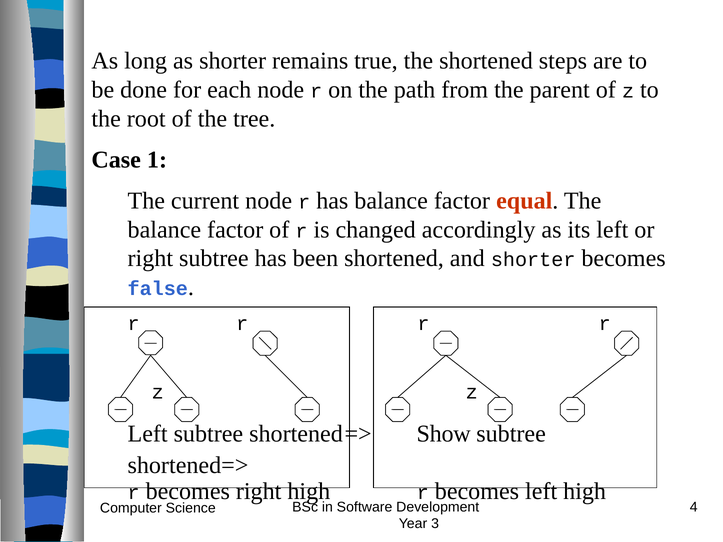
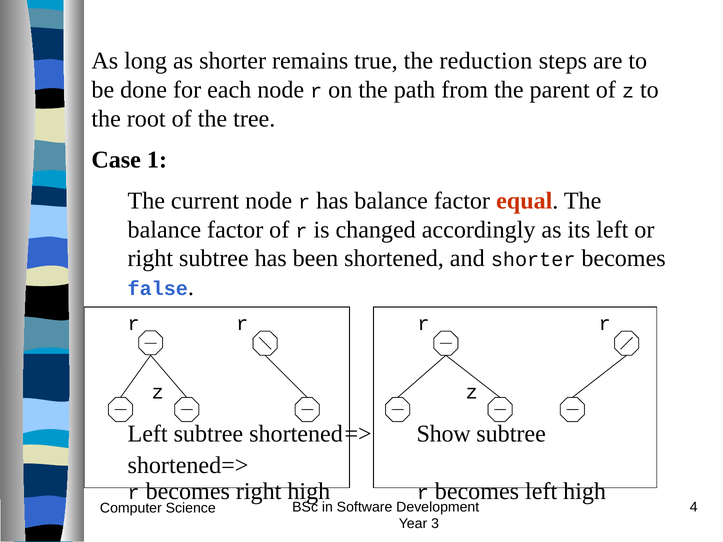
the shortened: shortened -> reduction
